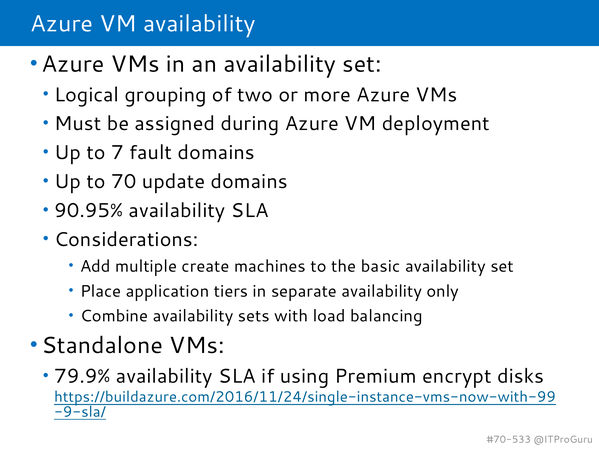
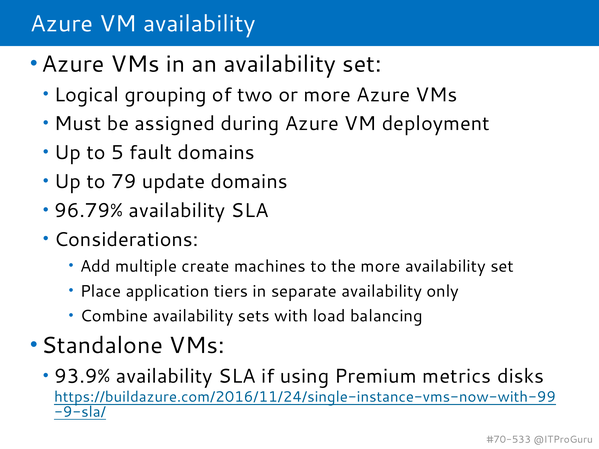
7: 7 -> 5
70: 70 -> 79
90.95%: 90.95% -> 96.79%
the basic: basic -> more
79.9%: 79.9% -> 93.9%
encrypt: encrypt -> metrics
